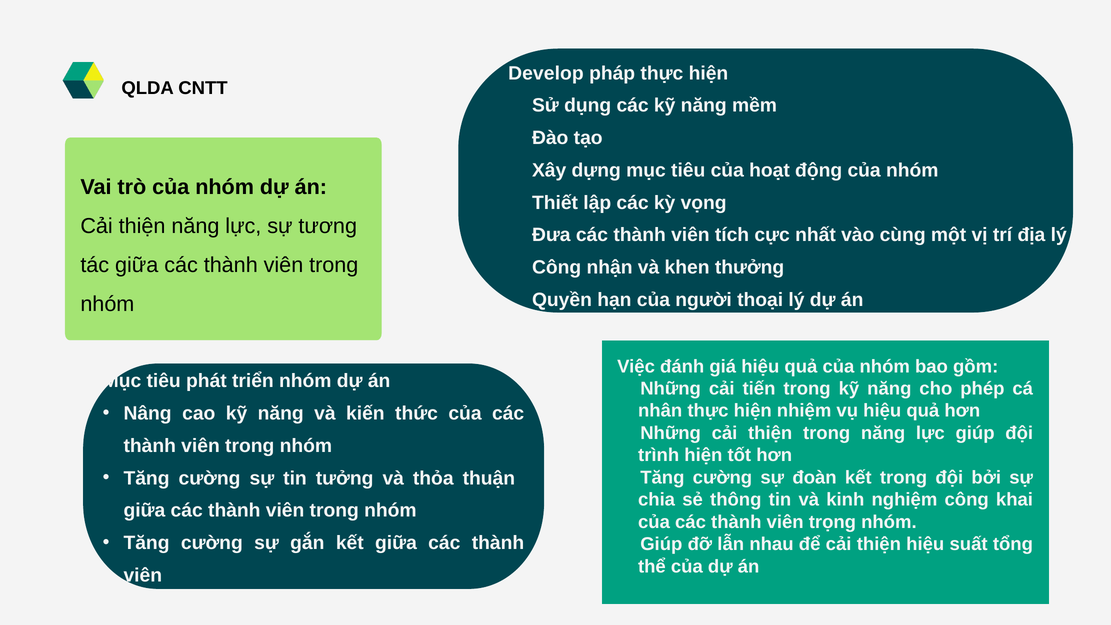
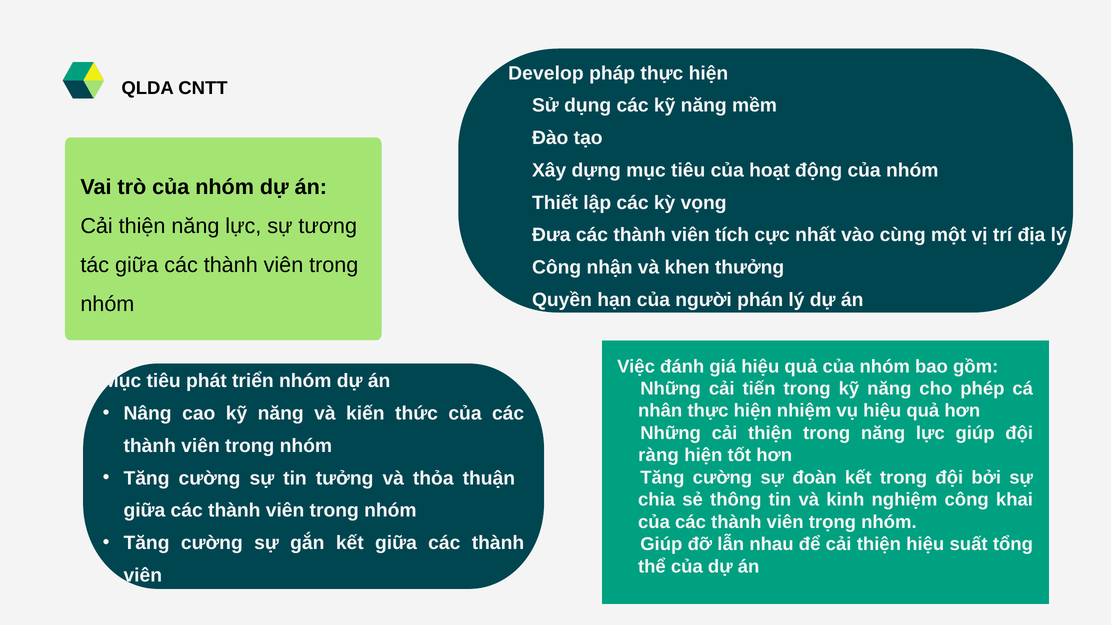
thoại: thoại -> phán
trình: trình -> ràng
